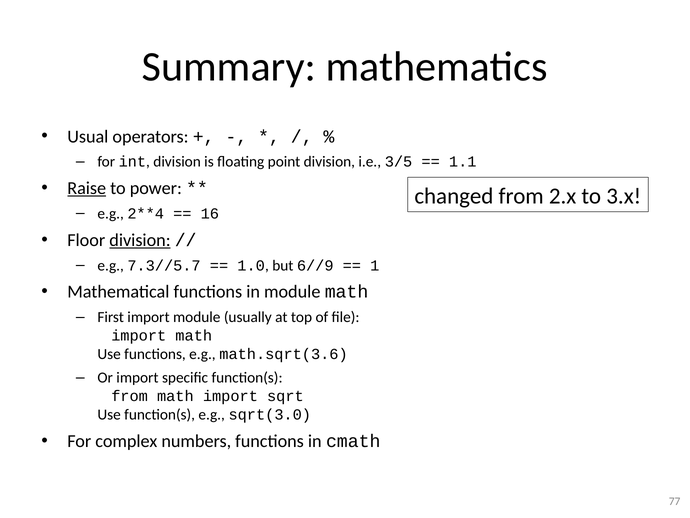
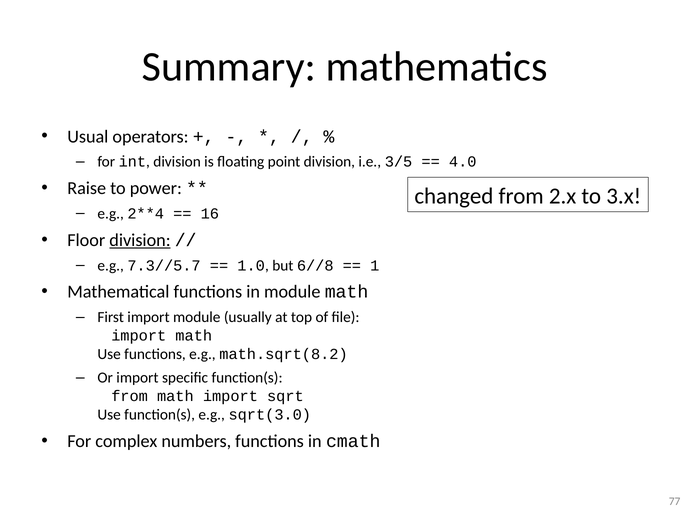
1.1: 1.1 -> 4.0
Raise underline: present -> none
6//9: 6//9 -> 6//8
math.sqrt(3.6: math.sqrt(3.6 -> math.sqrt(8.2
